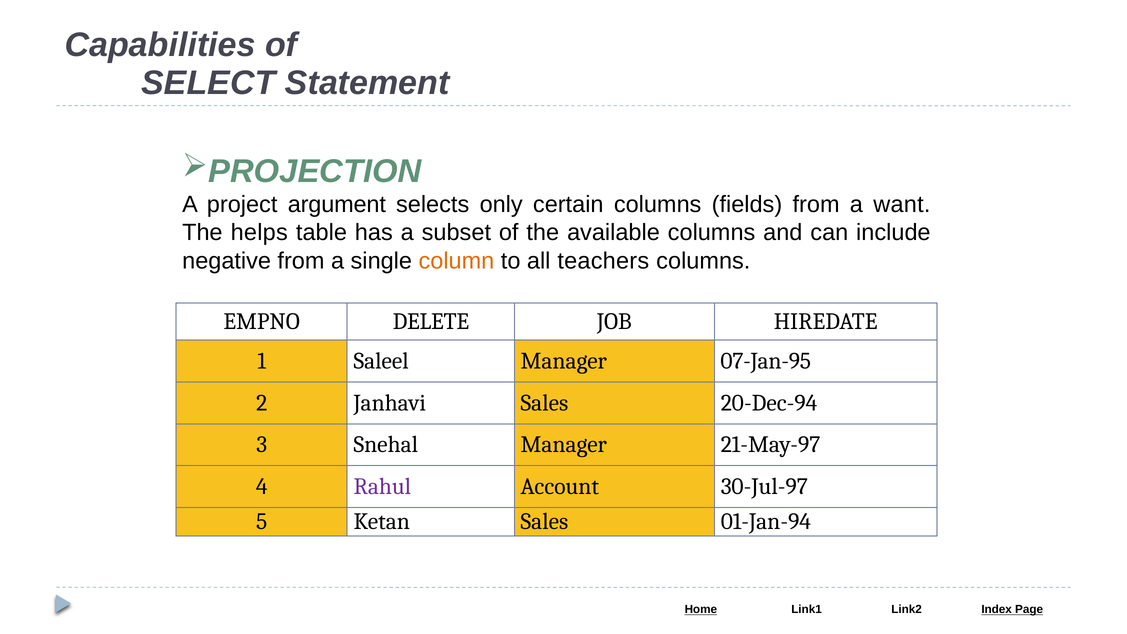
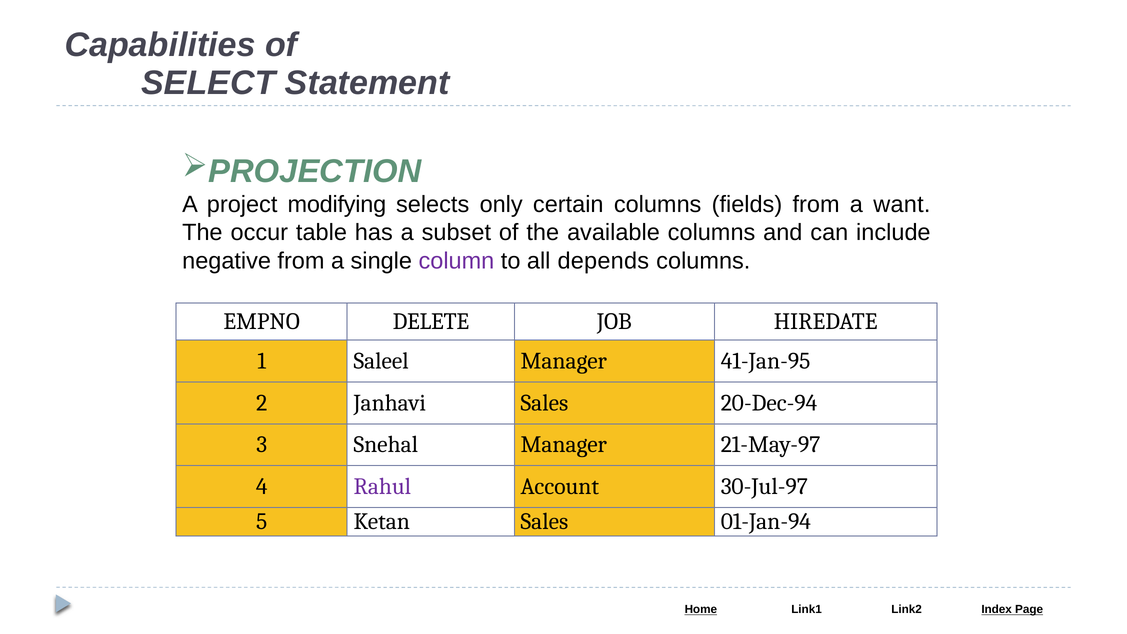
argument: argument -> modifying
helps: helps -> occur
column colour: orange -> purple
teachers: teachers -> depends
07-Jan-95: 07-Jan-95 -> 41-Jan-95
